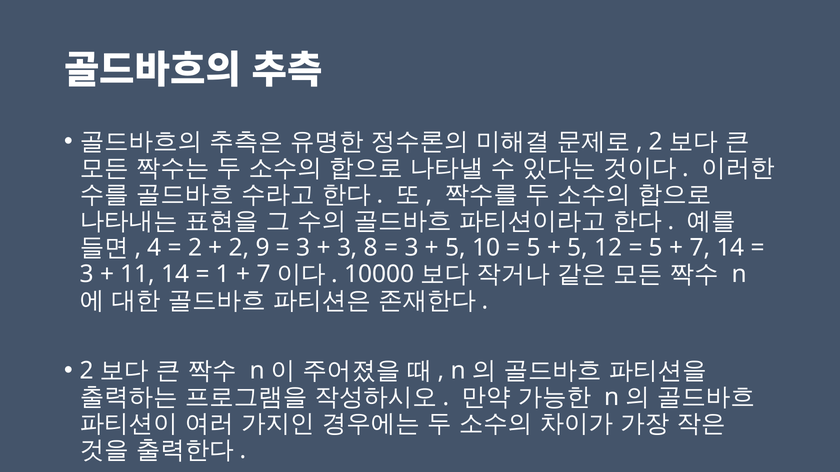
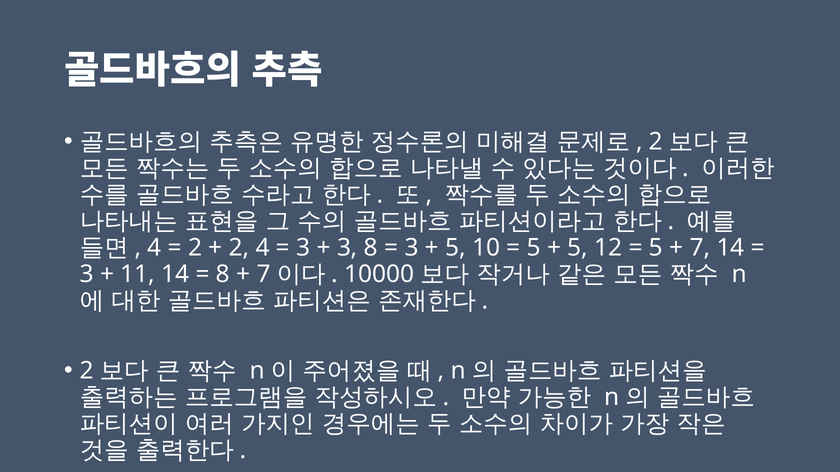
2 9: 9 -> 4
1 at (223, 274): 1 -> 8
